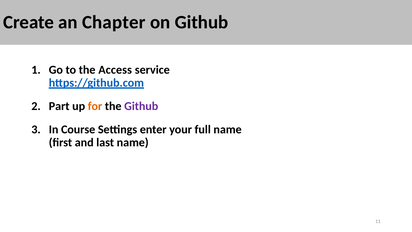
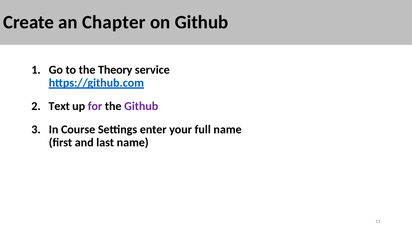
Access: Access -> Theory
Part: Part -> Text
for colour: orange -> purple
